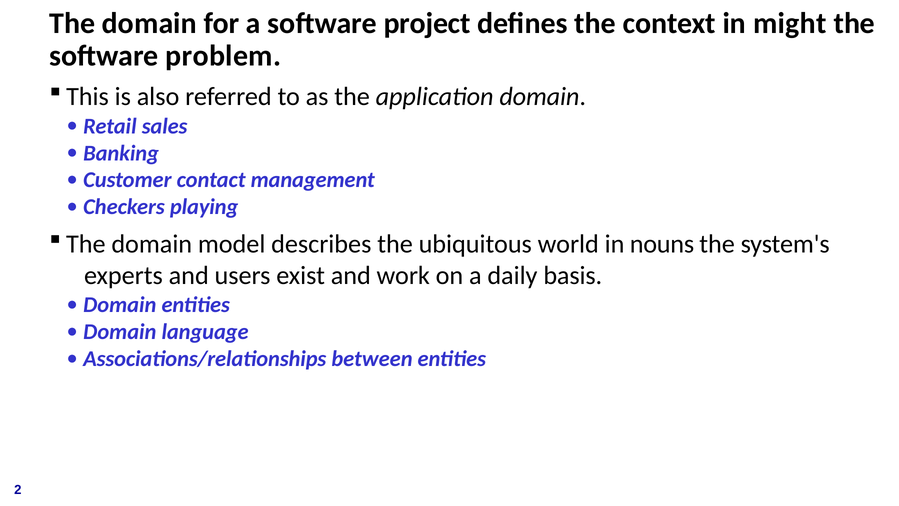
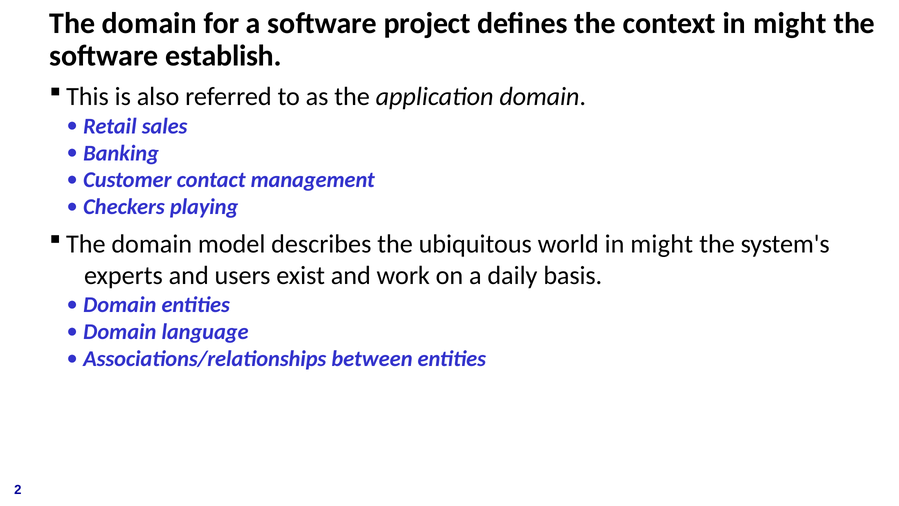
problem: problem -> establish
world in nouns: nouns -> might
